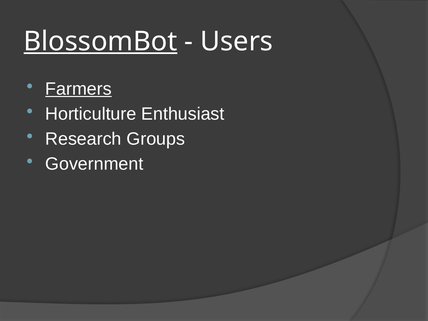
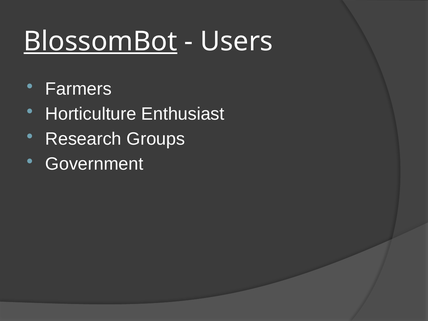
Farmers underline: present -> none
